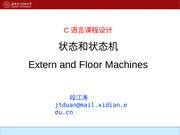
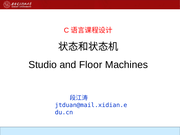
Extern: Extern -> Studio
